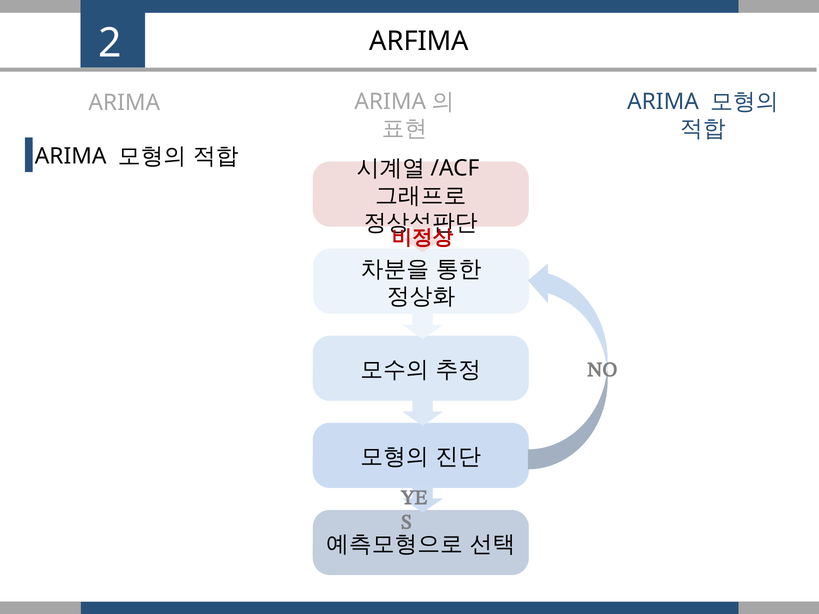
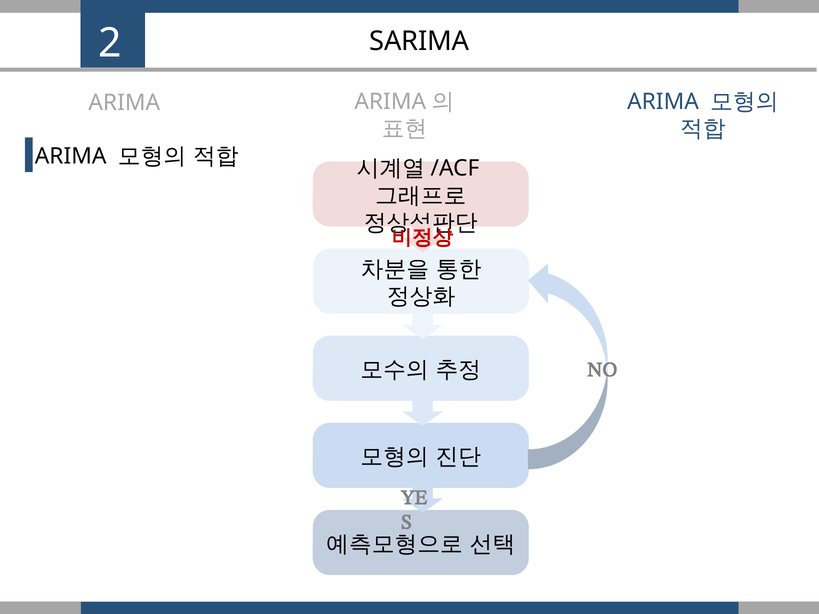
ARFIMA: ARFIMA -> SARIMA
